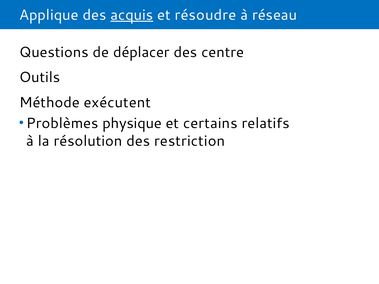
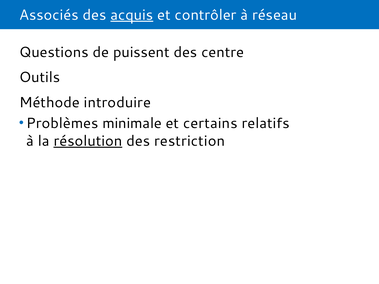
Applique: Applique -> Associés
résoudre: résoudre -> contrôler
déplacer: déplacer -> puissent
exécutent: exécutent -> introduire
physique: physique -> minimale
résolution underline: none -> present
